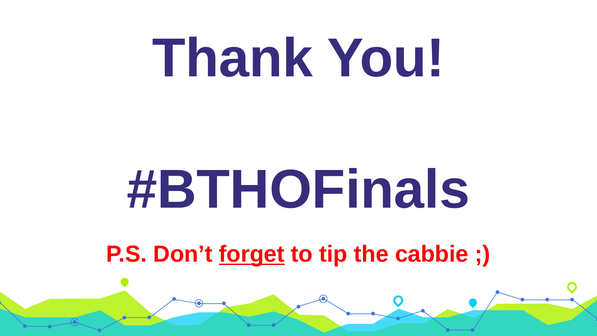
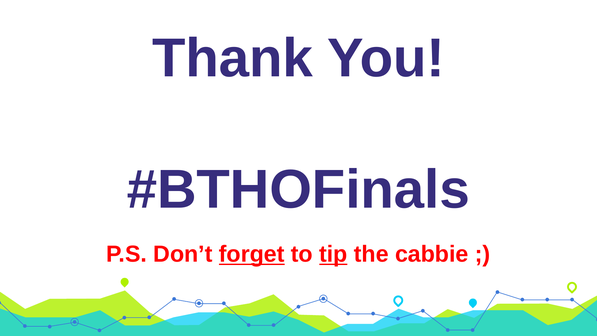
tip underline: none -> present
